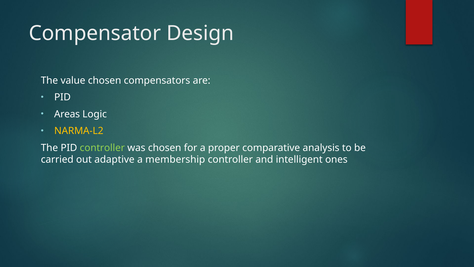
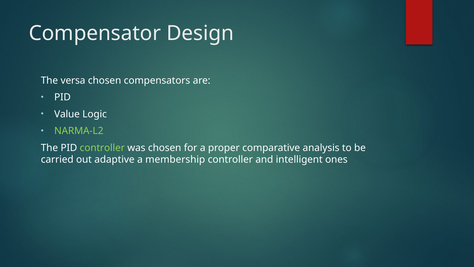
value: value -> versa
Areas: Areas -> Value
NARMA-L2 colour: yellow -> light green
